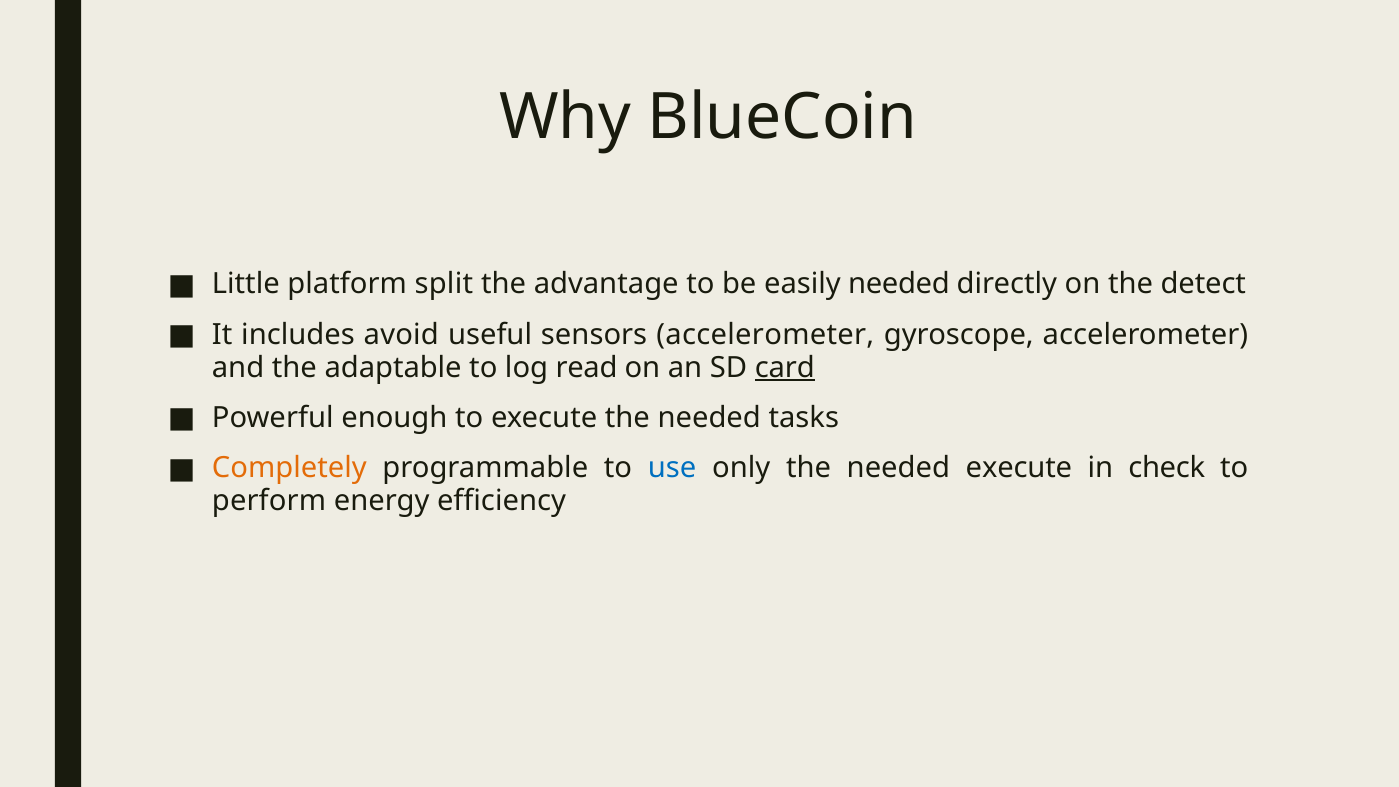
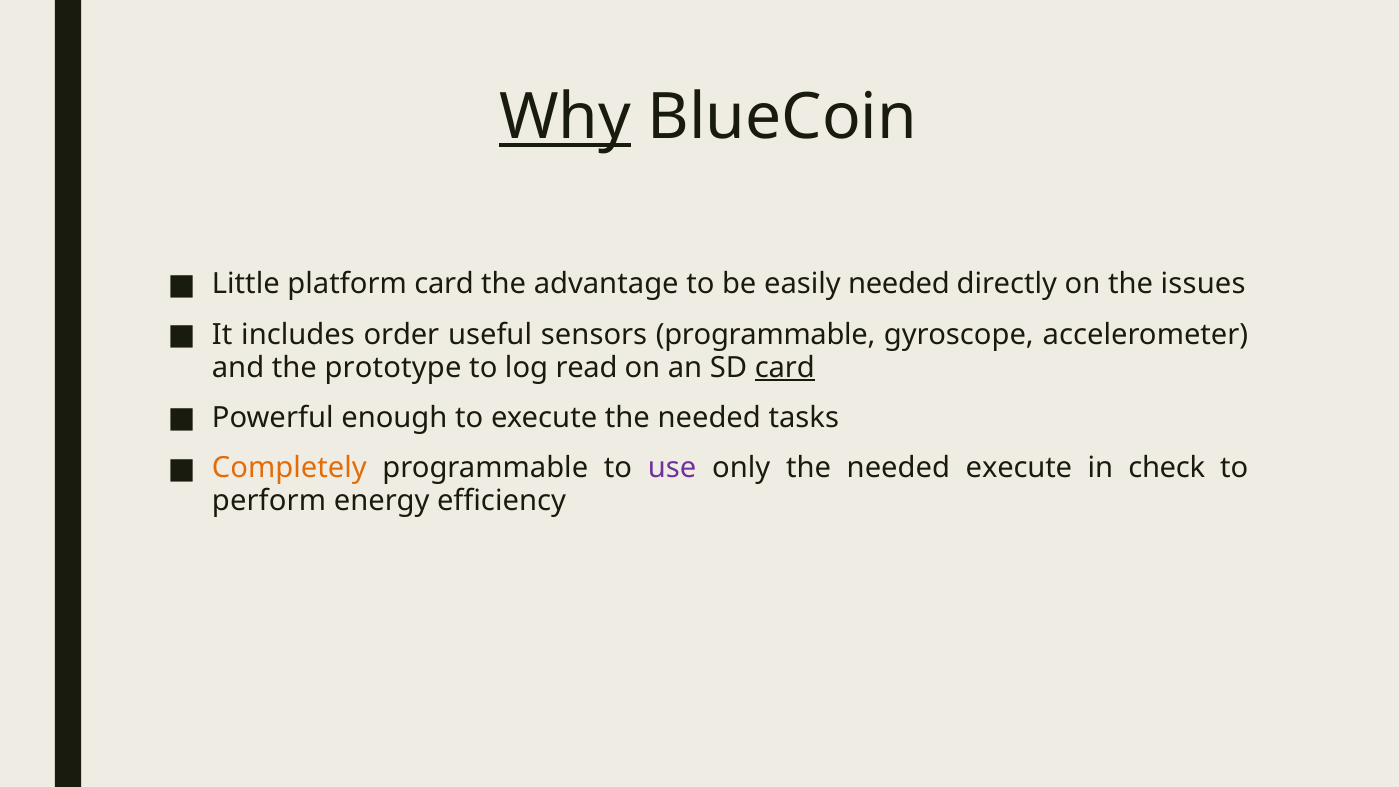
Why underline: none -> present
platform split: split -> card
detect: detect -> issues
avoid: avoid -> order
sensors accelerometer: accelerometer -> programmable
adaptable: adaptable -> prototype
use colour: blue -> purple
